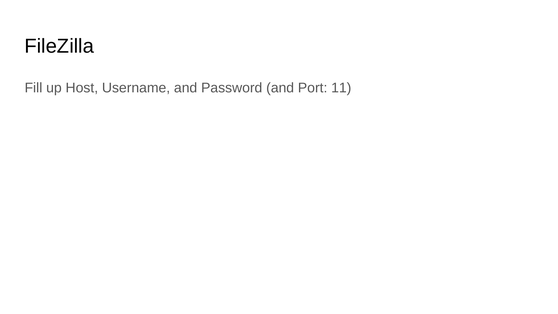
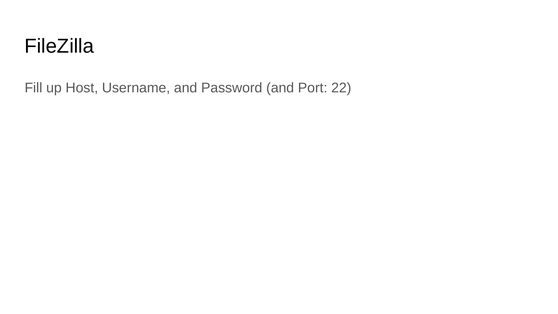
11: 11 -> 22
